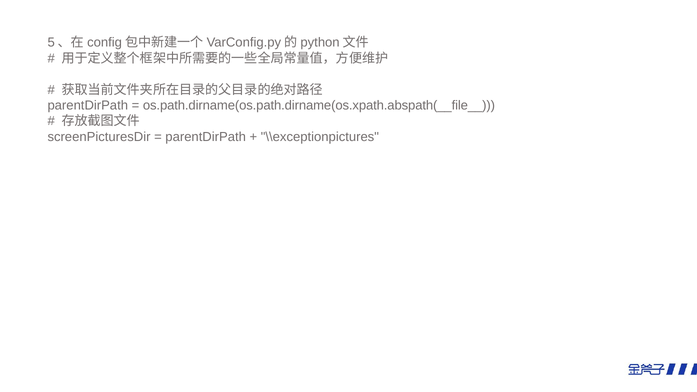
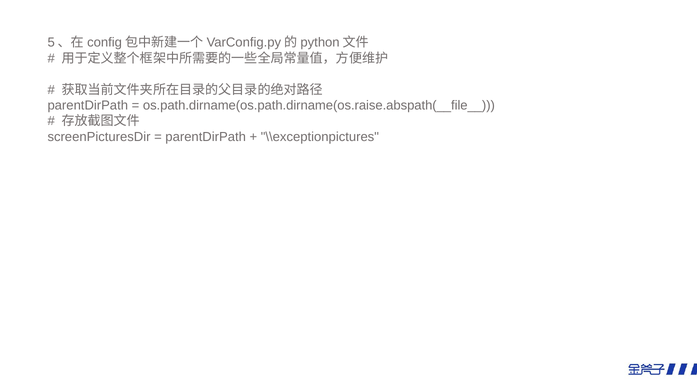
os.path.dirname(os.path.dirname(os.xpath.abspath(__file__: os.path.dirname(os.path.dirname(os.xpath.abspath(__file__ -> os.path.dirname(os.path.dirname(os.raise.abspath(__file__
